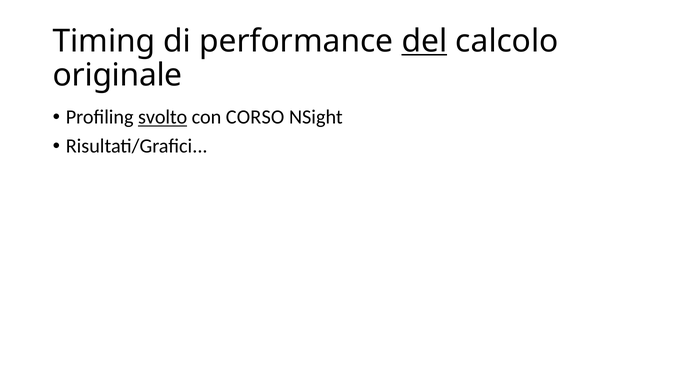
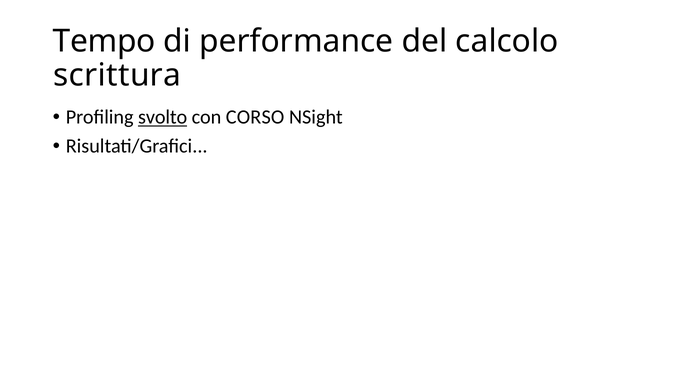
Timing: Timing -> Tempo
del underline: present -> none
originale: originale -> scrittura
